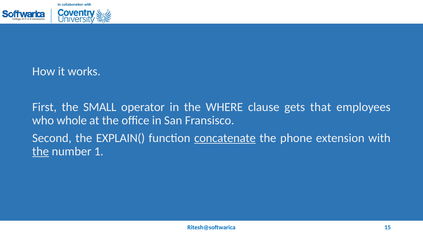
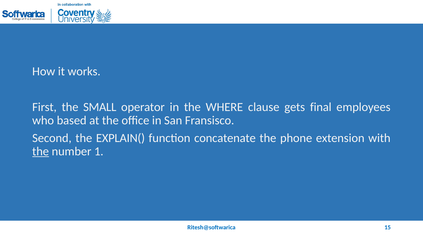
that: that -> final
whole: whole -> based
concatenate underline: present -> none
